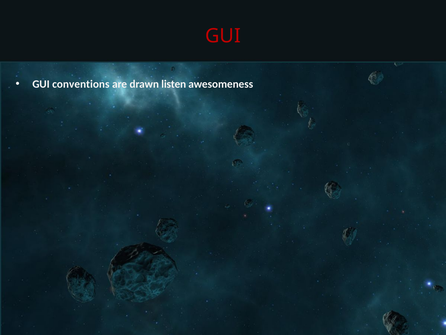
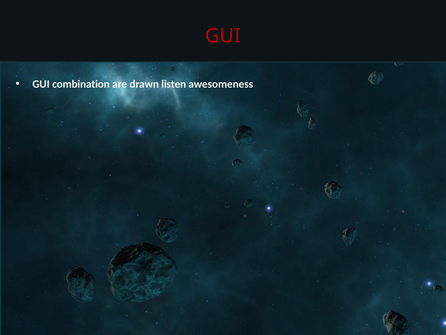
conventions: conventions -> combination
